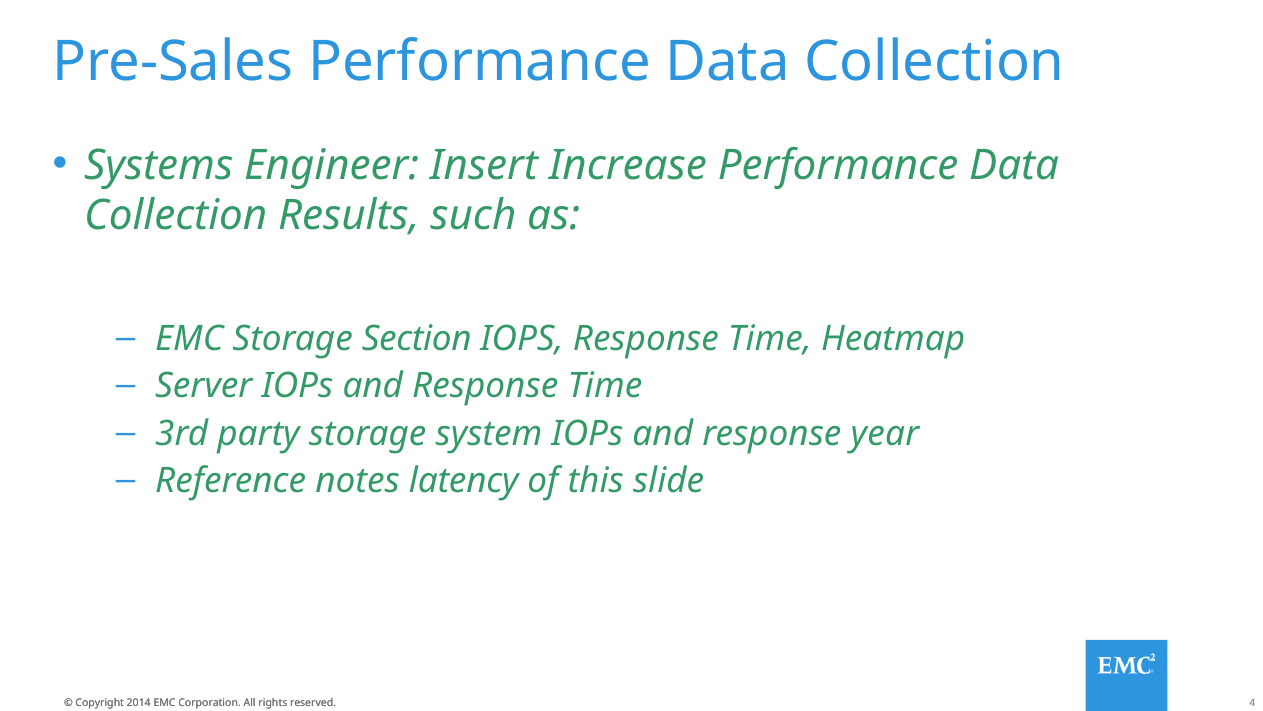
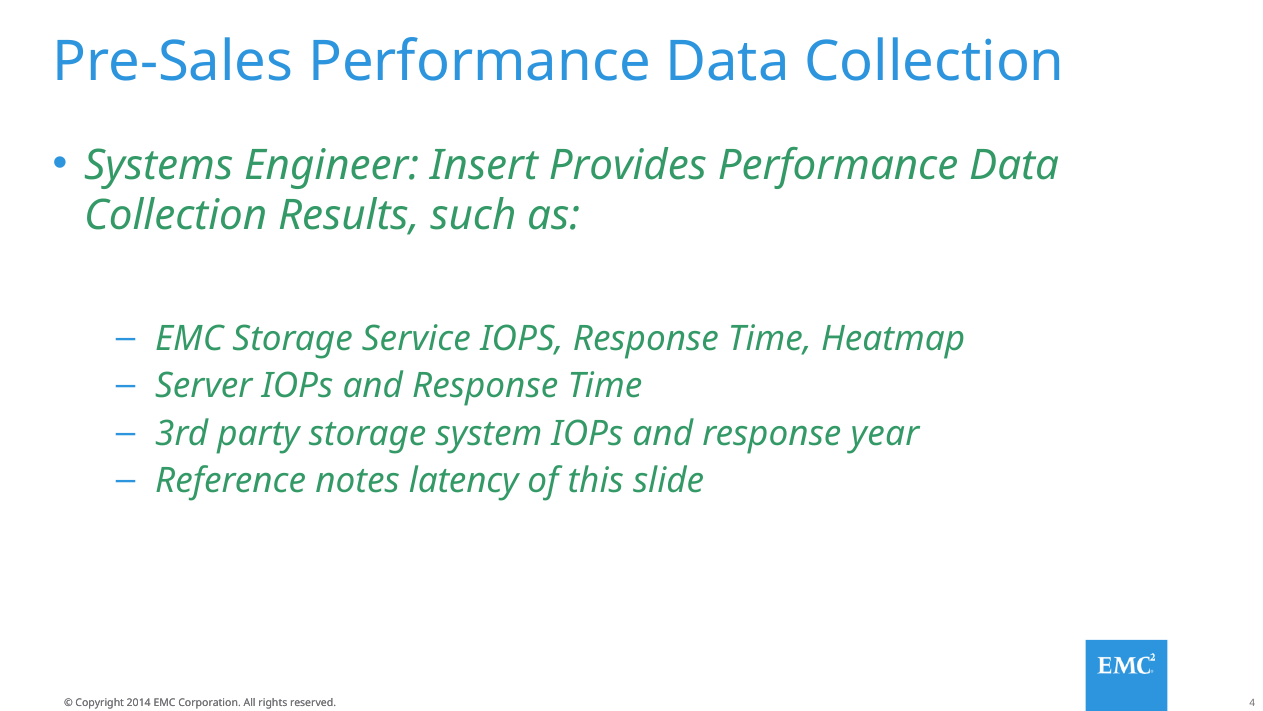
Increase: Increase -> Provides
Section: Section -> Service
